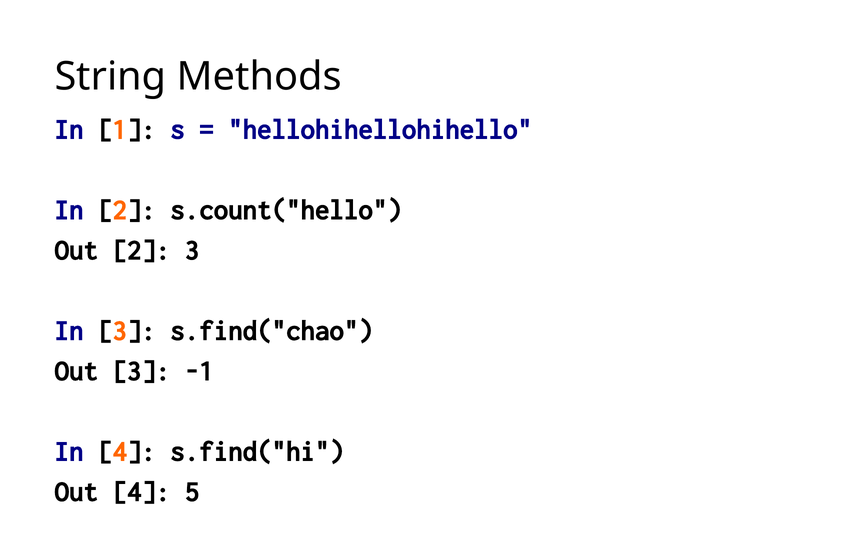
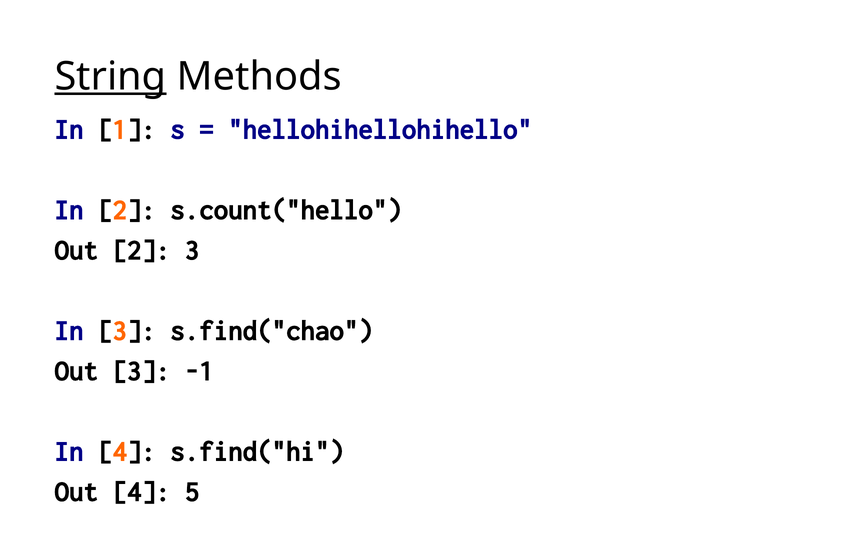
String underline: none -> present
